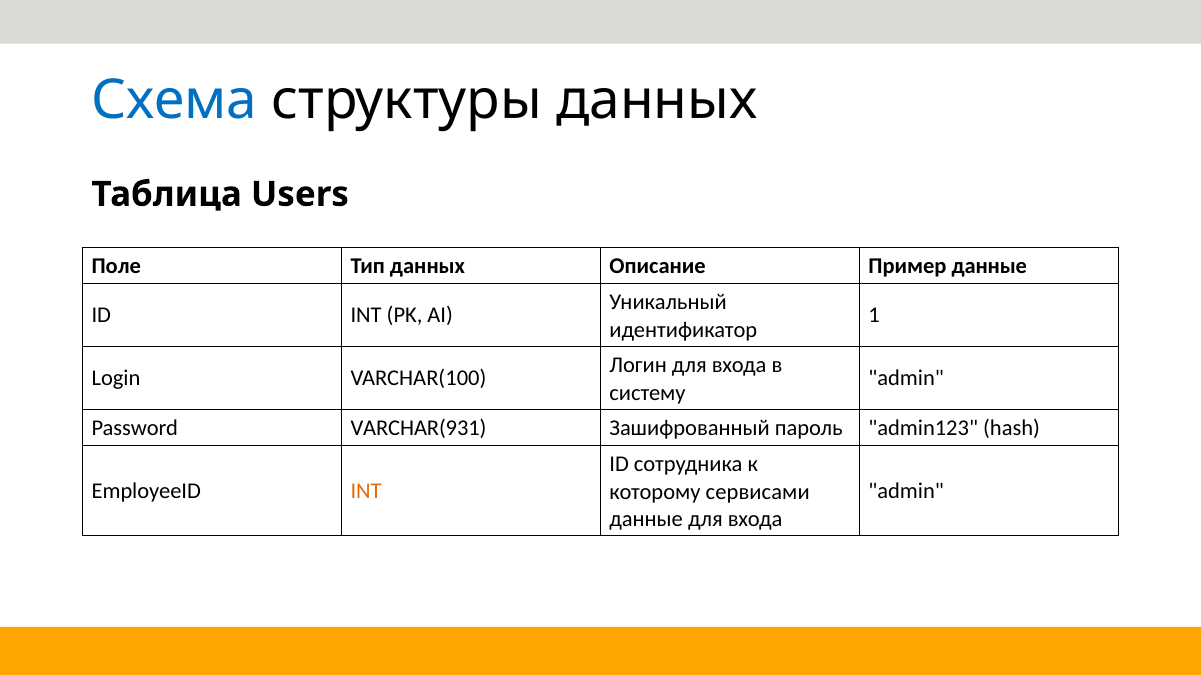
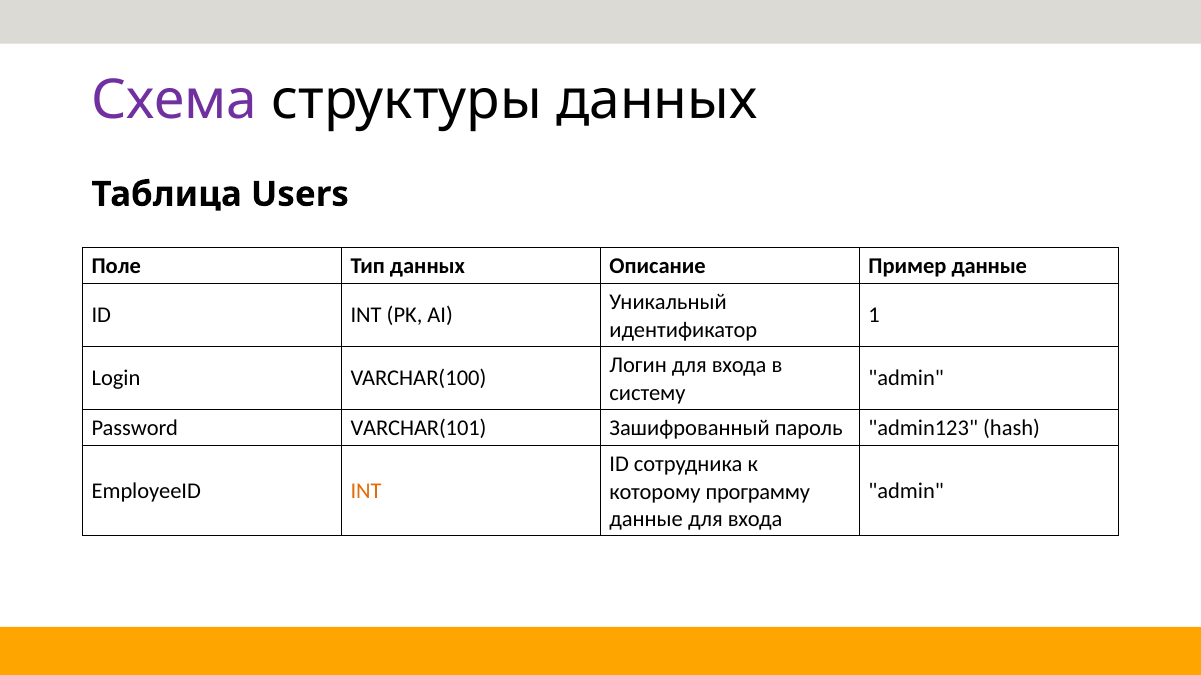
Схема colour: blue -> purple
VARCHAR(931: VARCHAR(931 -> VARCHAR(101
сервисами: сервисами -> программу
